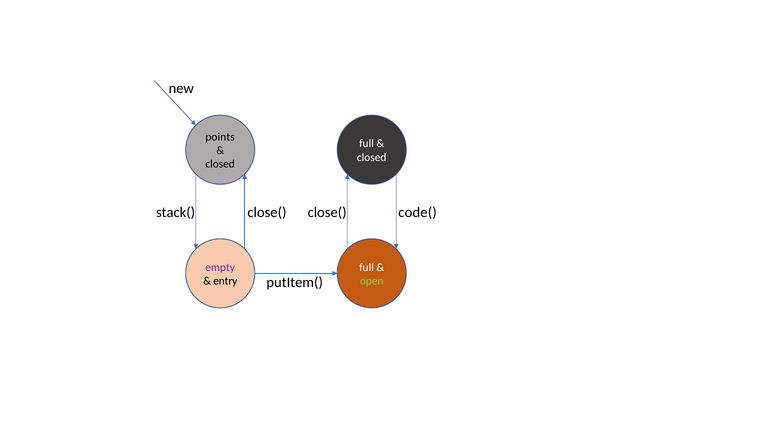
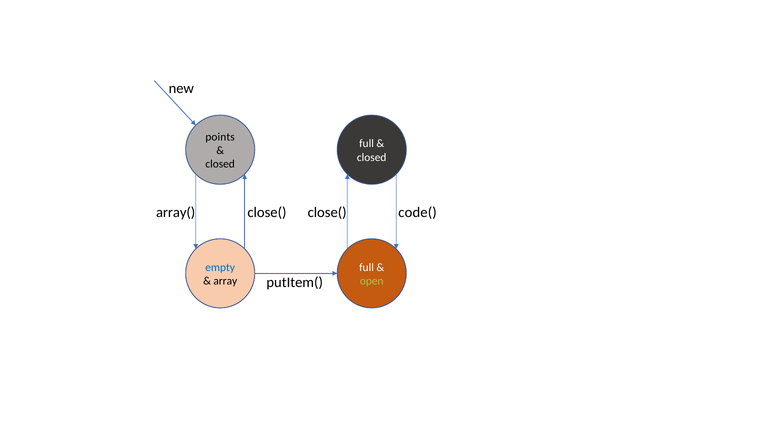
stack(: stack( -> array(
empty colour: purple -> blue
entry: entry -> array
